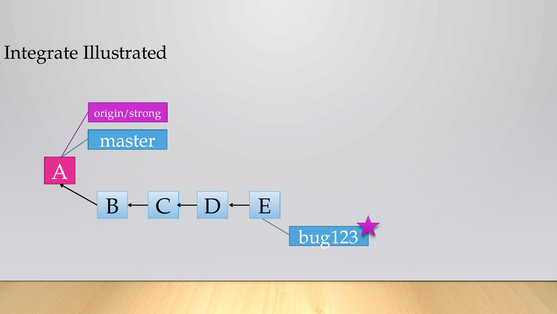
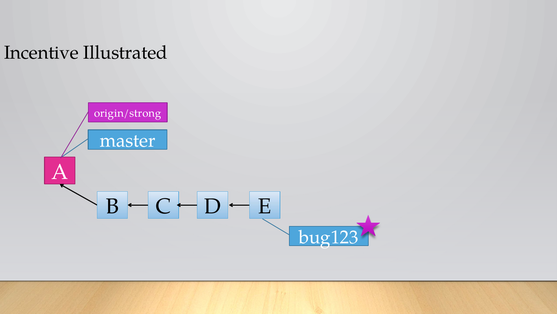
Integrate: Integrate -> Incentive
